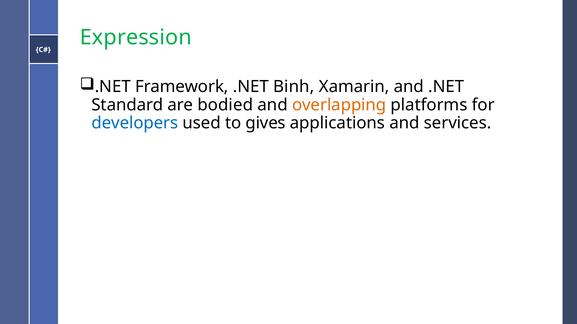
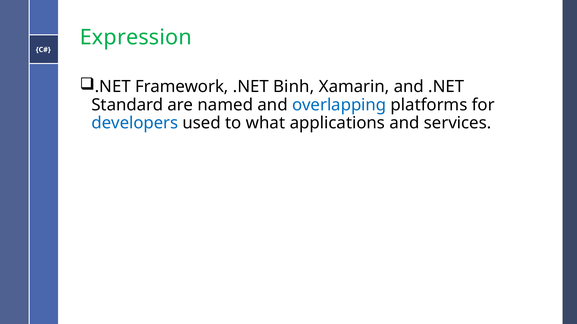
bodied: bodied -> named
overlapping colour: orange -> blue
gives: gives -> what
